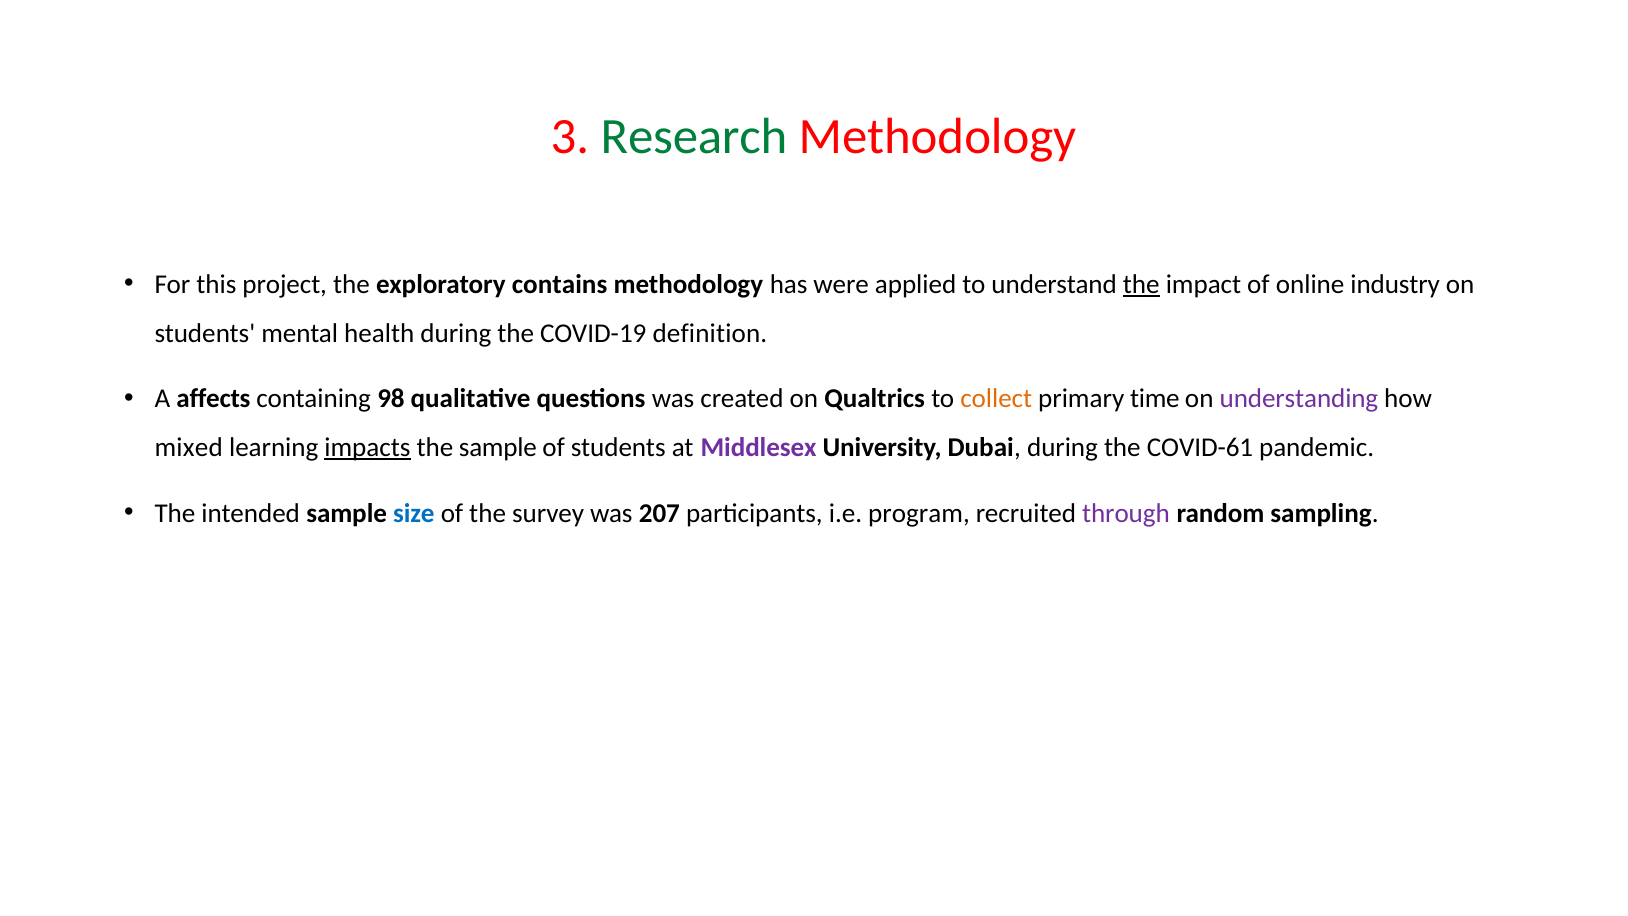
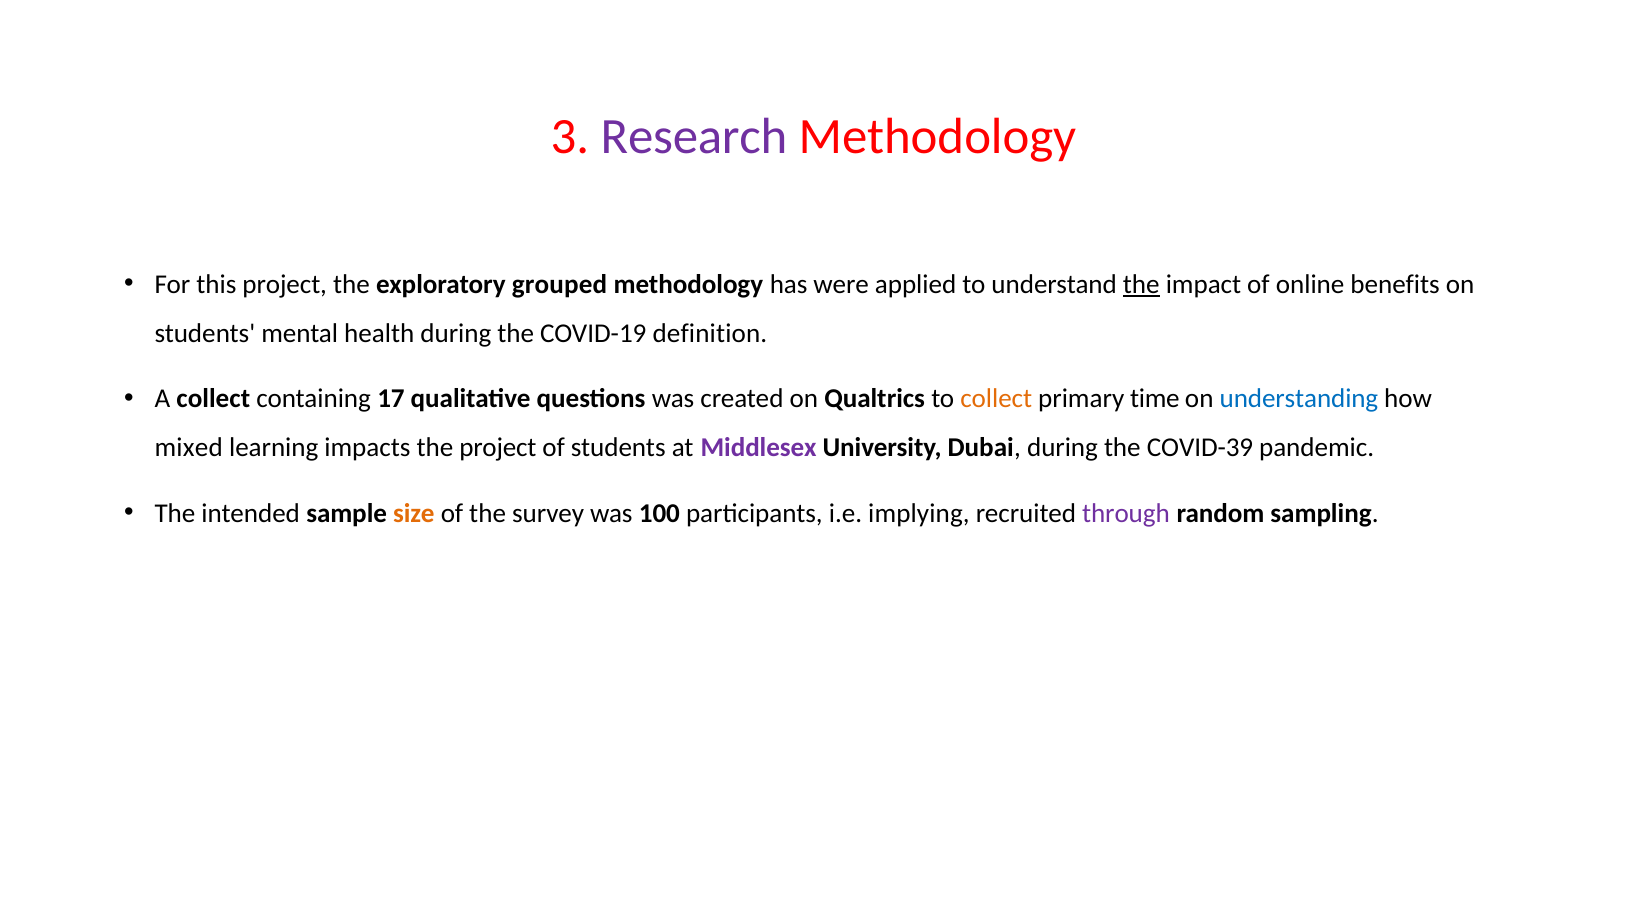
Research colour: green -> purple
contains: contains -> grouped
industry: industry -> benefits
A affects: affects -> collect
98: 98 -> 17
understanding colour: purple -> blue
impacts underline: present -> none
the sample: sample -> project
COVID-61: COVID-61 -> COVID-39
size colour: blue -> orange
207: 207 -> 100
program: program -> implying
